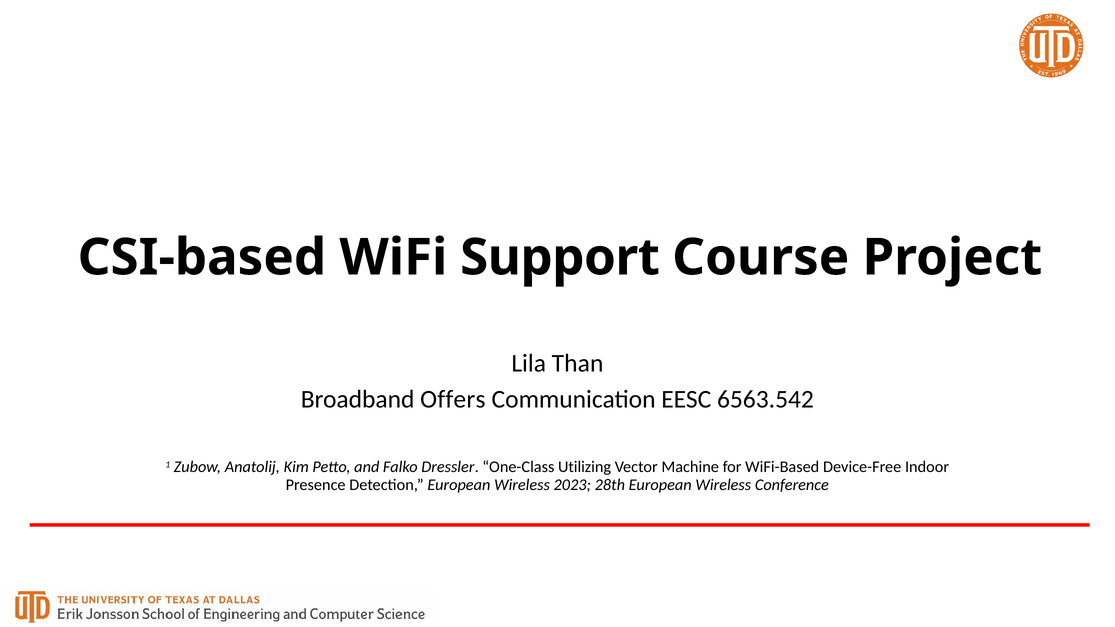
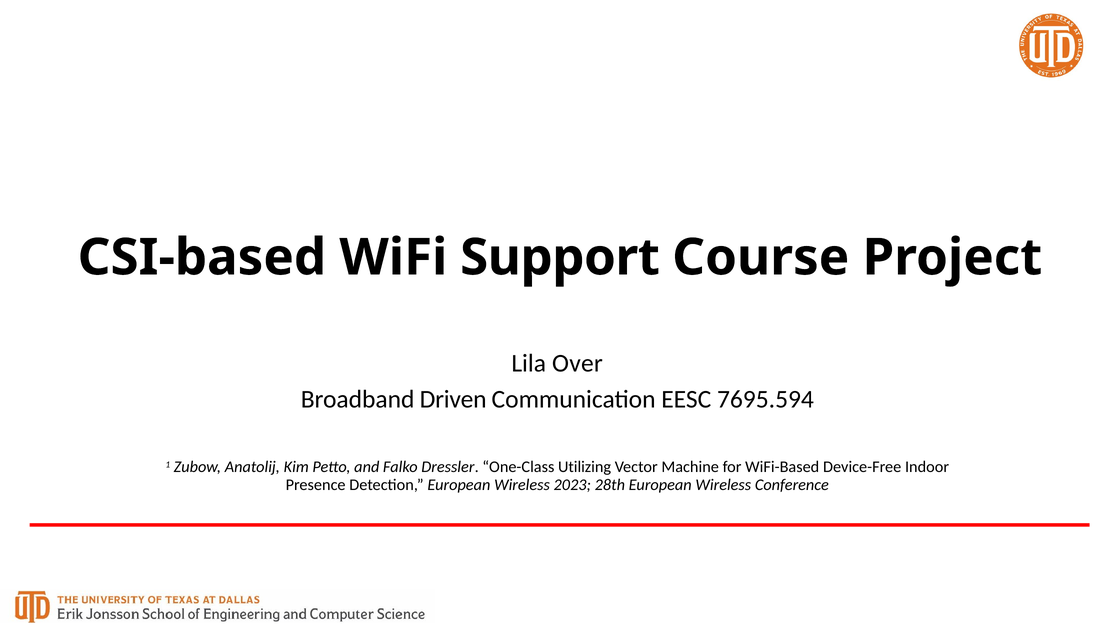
Than: Than -> Over
Offers: Offers -> Driven
6563.542: 6563.542 -> 7695.594
